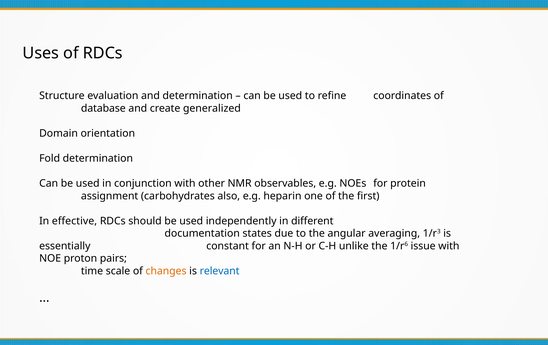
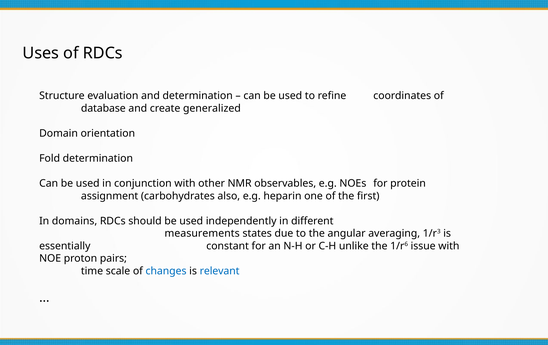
effective: effective -> domains
documentation: documentation -> measurements
changes colour: orange -> blue
